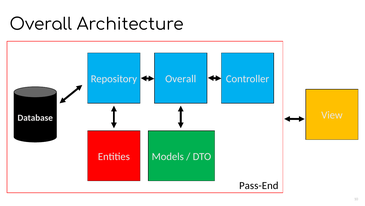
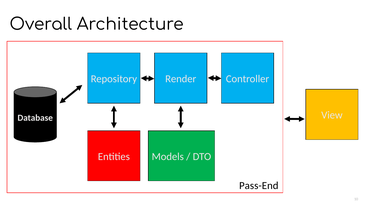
Repository Overall: Overall -> Render
